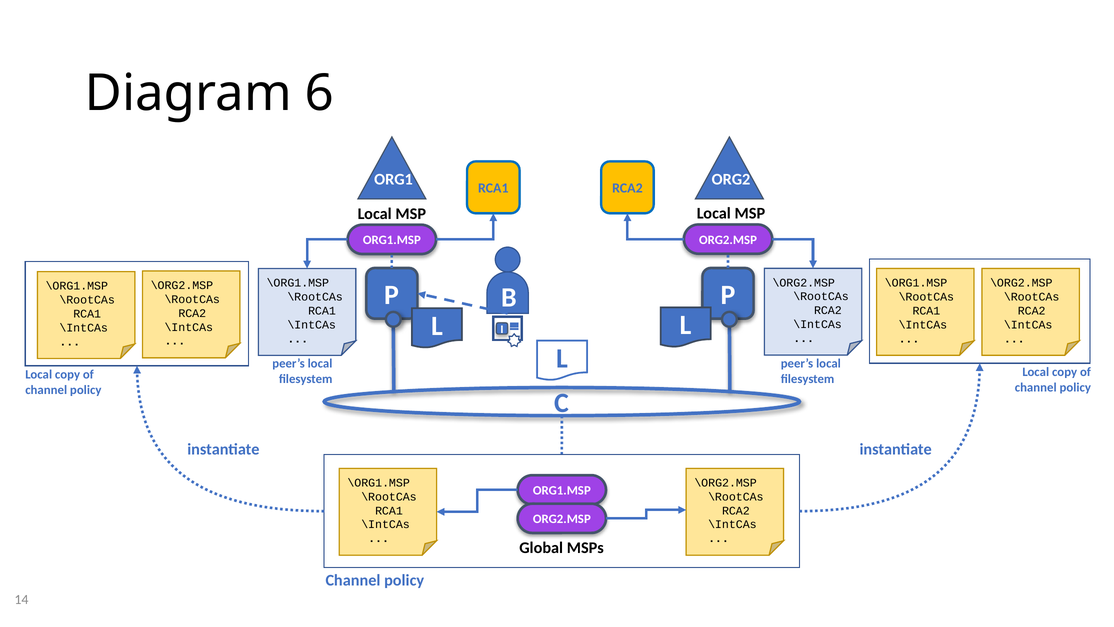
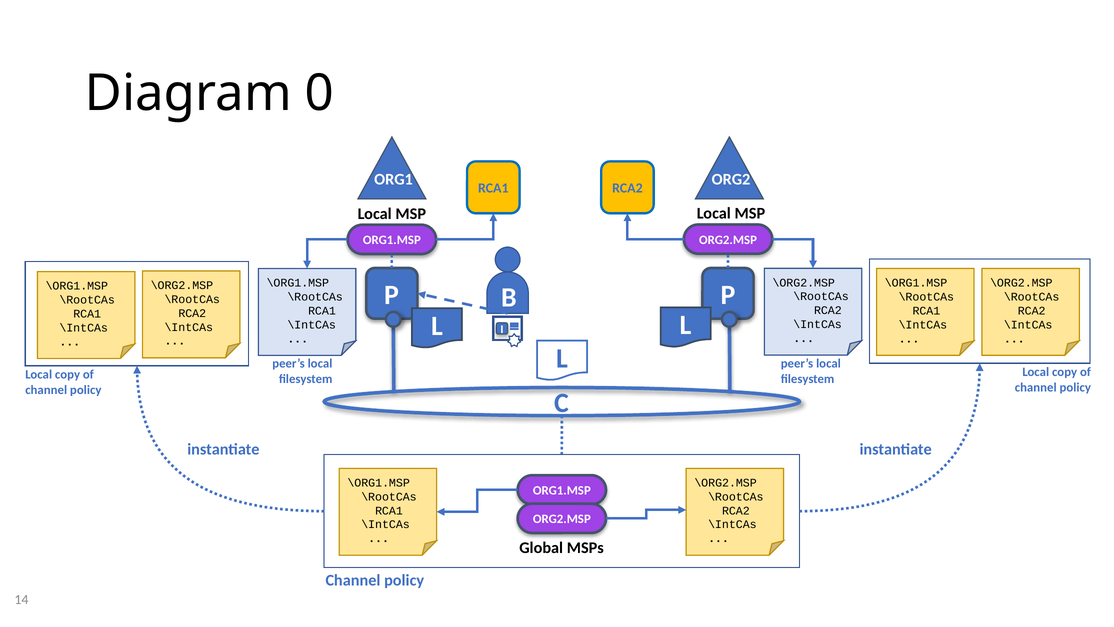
6: 6 -> 0
